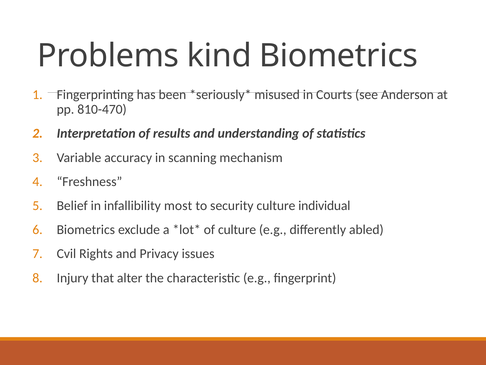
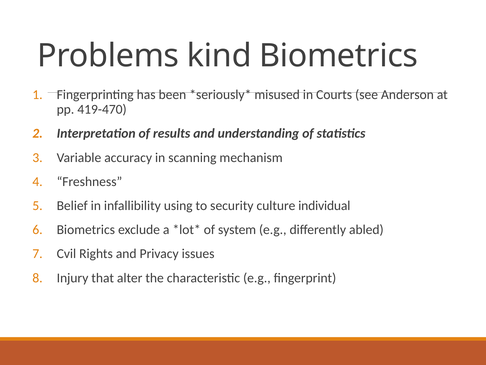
810-470: 810-470 -> 419-470
most: most -> using
of culture: culture -> system
